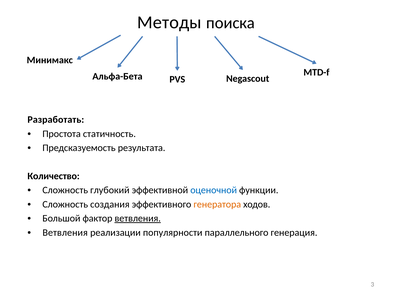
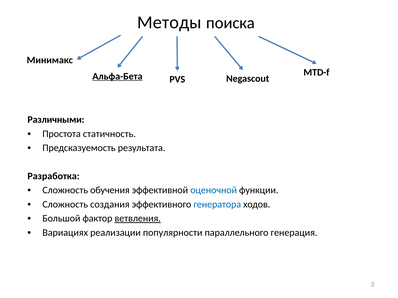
Альфа-Бета underline: none -> present
Разработать: Разработать -> Различными
Количество: Количество -> Разработка
глубокий: глубокий -> обучения
генератора colour: orange -> blue
Ветвления at (65, 233): Ветвления -> Вариациях
